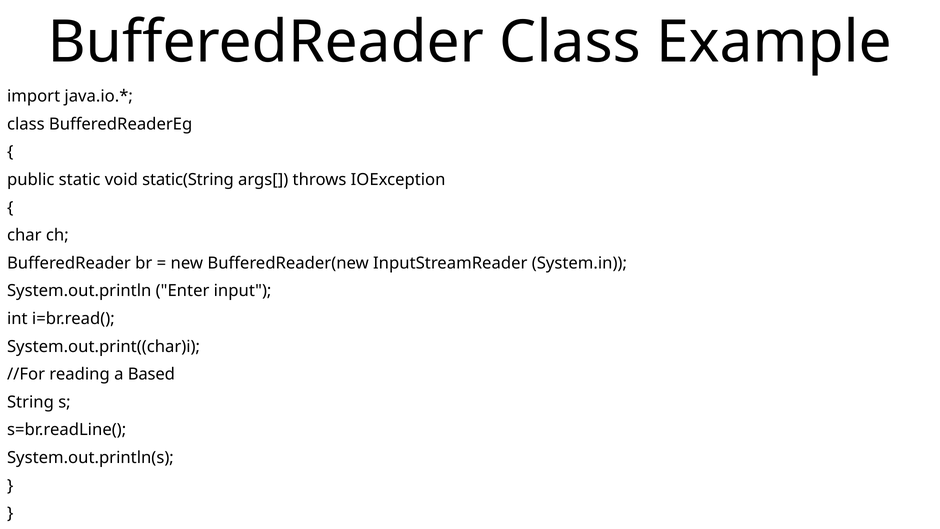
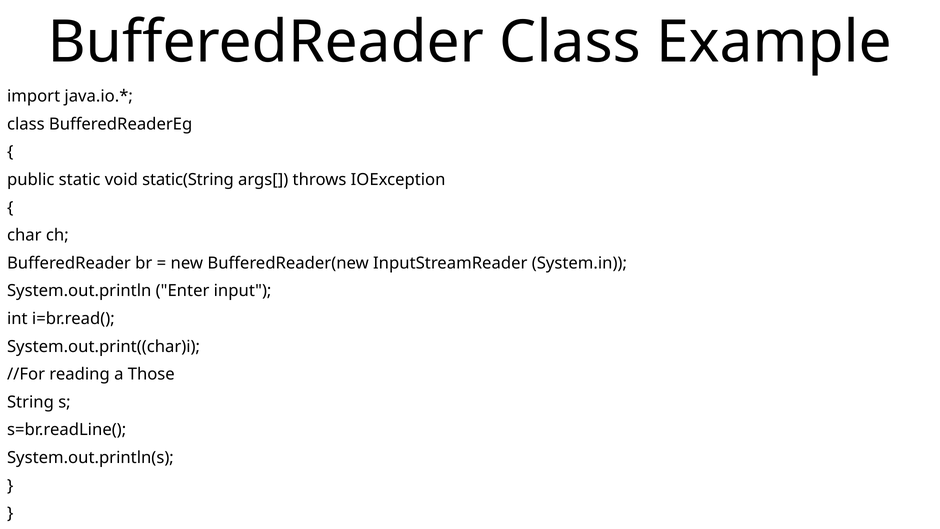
Based: Based -> Those
